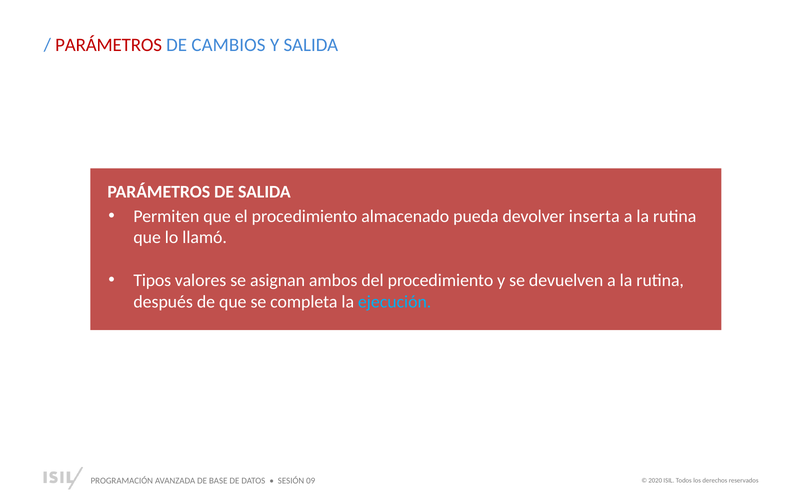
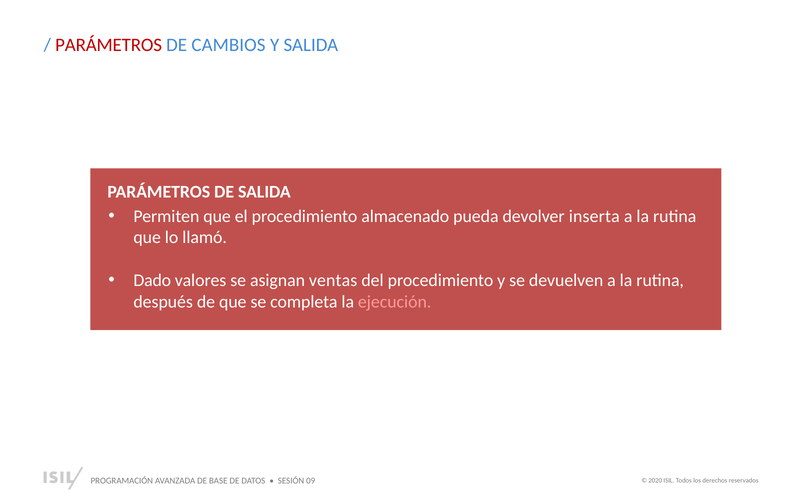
Tipos: Tipos -> Dado
ambos: ambos -> ventas
ejecución colour: light blue -> pink
